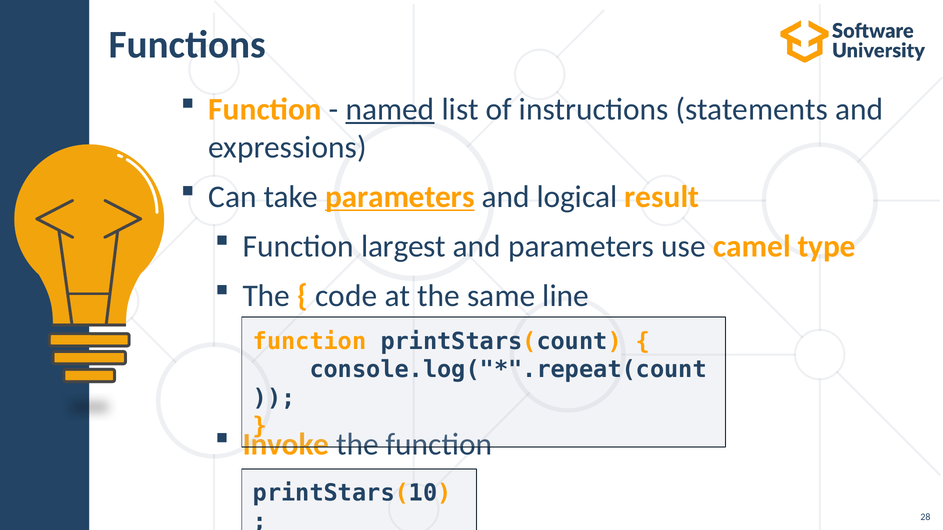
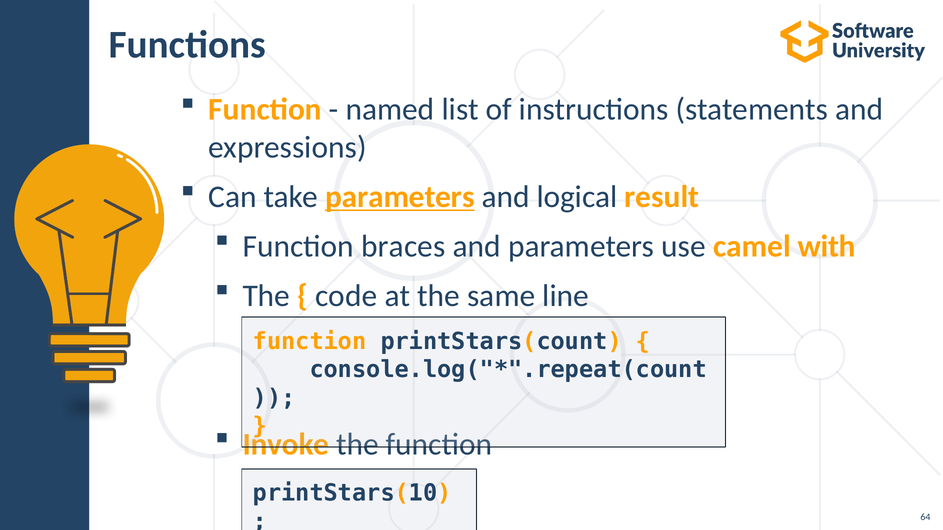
named underline: present -> none
largest: largest -> braces
type: type -> with
28: 28 -> 64
